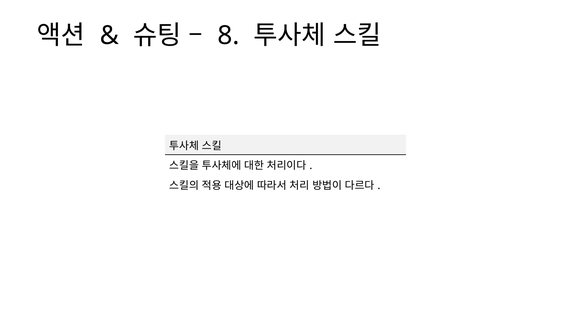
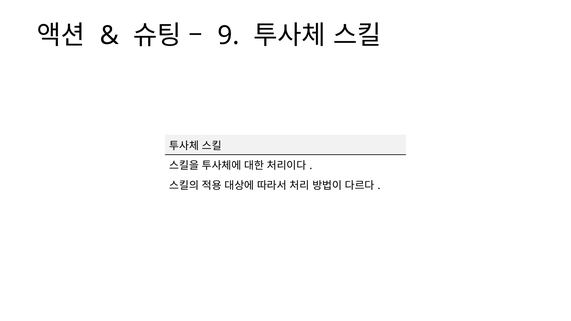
8: 8 -> 9
